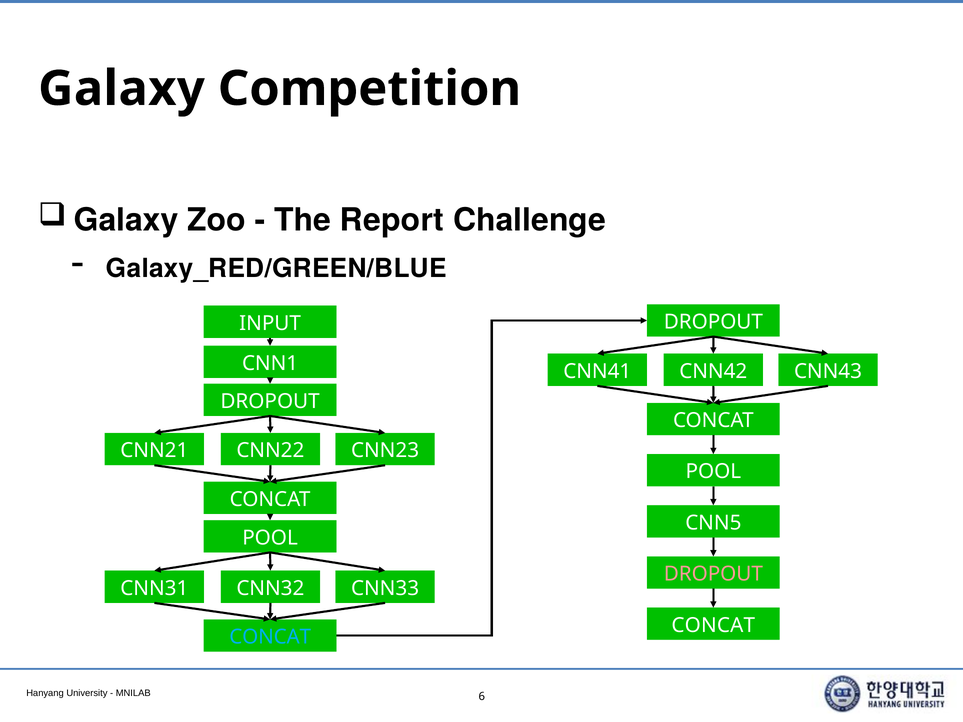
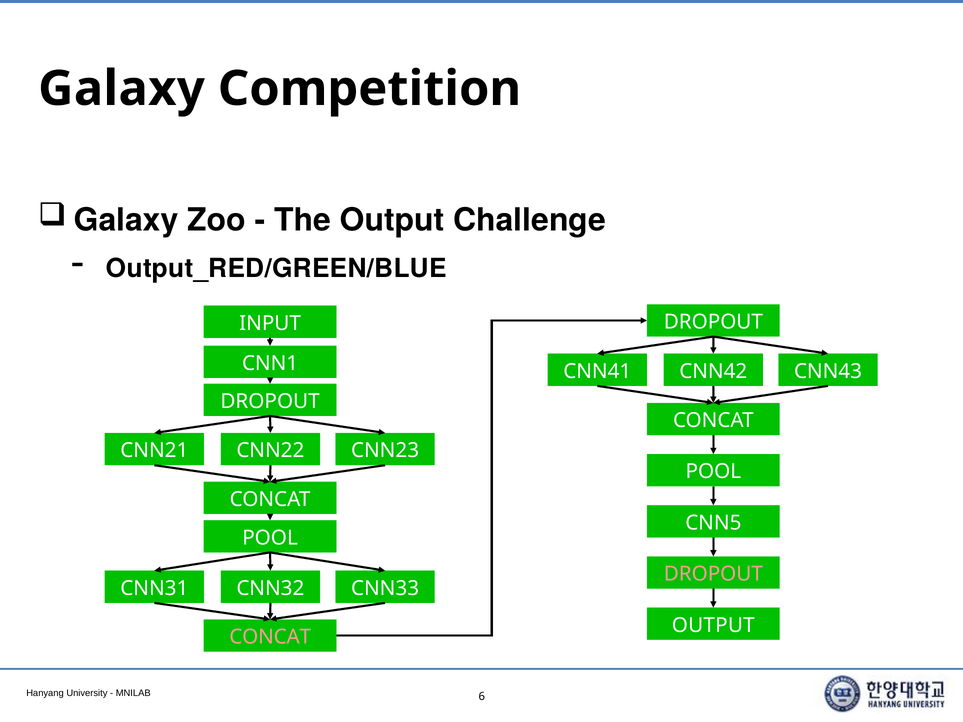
The Report: Report -> Output
Galaxy_RED/GREEN/BLUE: Galaxy_RED/GREEN/BLUE -> Output_RED/GREEN/BLUE
CONCAT at (713, 625): CONCAT -> OUTPUT
CONCAT at (270, 637) colour: light blue -> pink
